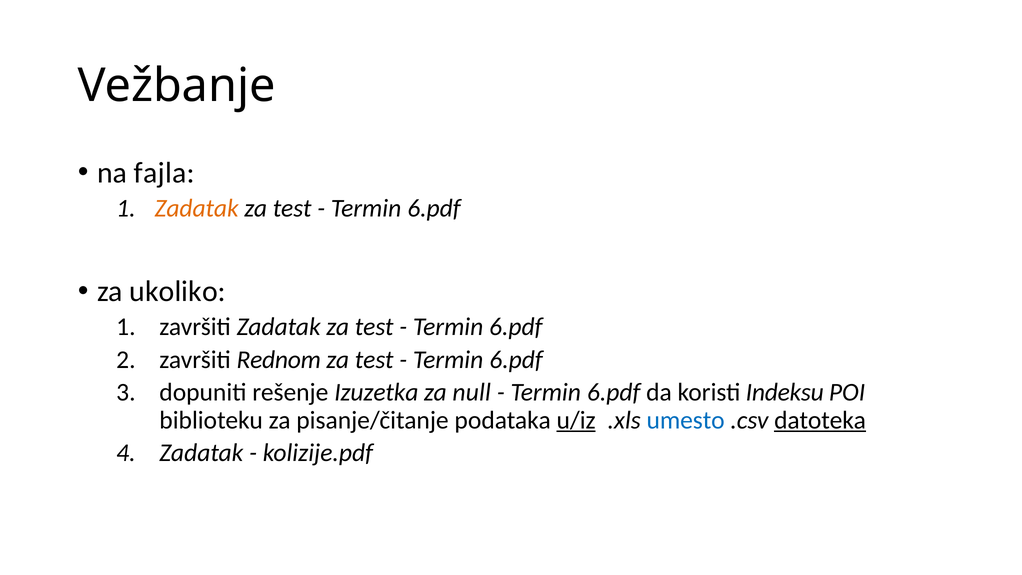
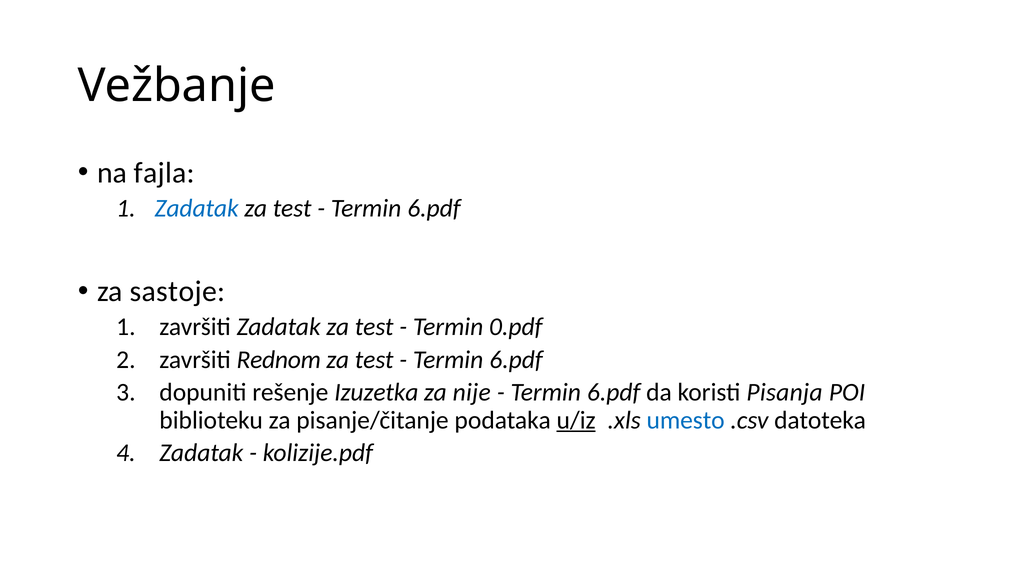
Zadatak at (197, 208) colour: orange -> blue
ukoliko: ukoliko -> sastoje
6.pdf at (516, 327): 6.pdf -> 0.pdf
null: null -> nije
Indeksu: Indeksu -> Pisanja
datoteka underline: present -> none
